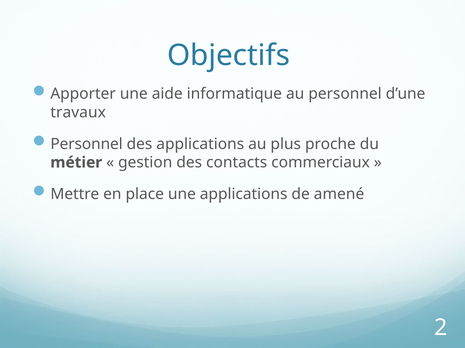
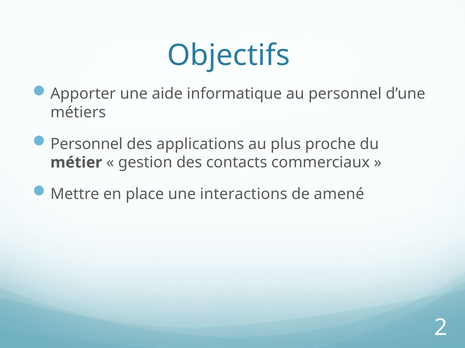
travaux: travaux -> métiers
une applications: applications -> interactions
